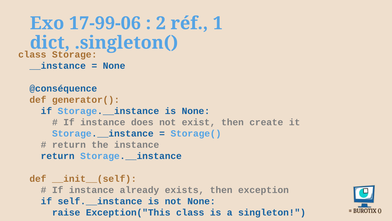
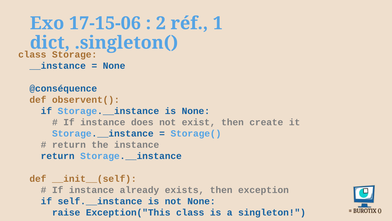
17-99-06: 17-99-06 -> 17-15-06
generator(: generator( -> observent(
